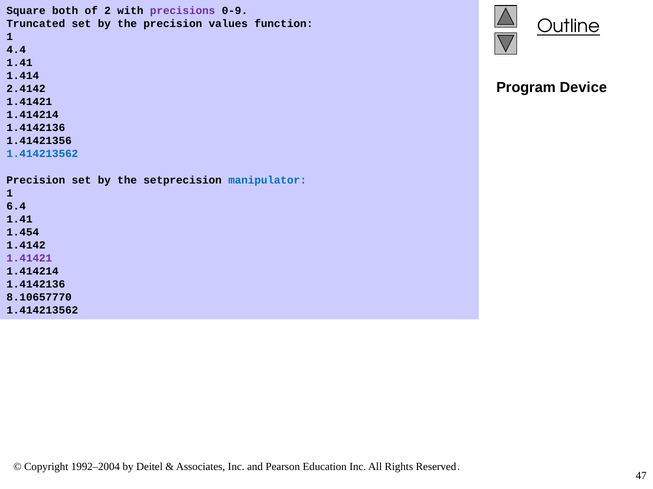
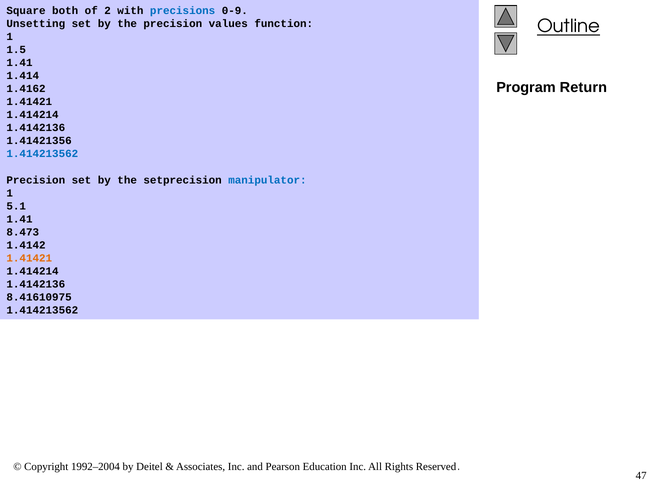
precisions colour: purple -> blue
Truncated: Truncated -> Unsetting
4.4: 4.4 -> 1.5
Device: Device -> Return
2.4142: 2.4142 -> 1.4162
6.4: 6.4 -> 5.1
1.454: 1.454 -> 8.473
1.41421 at (29, 259) colour: purple -> orange
8.10657770: 8.10657770 -> 8.41610975
